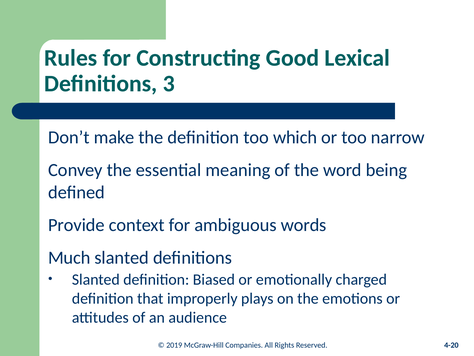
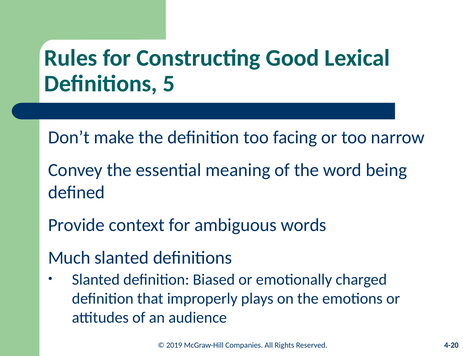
3: 3 -> 5
which: which -> facing
